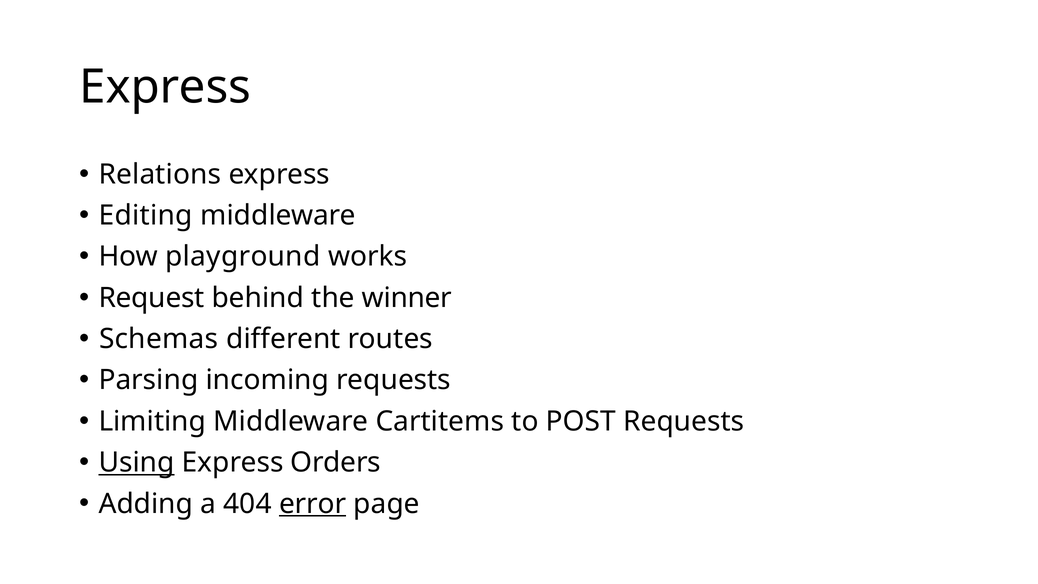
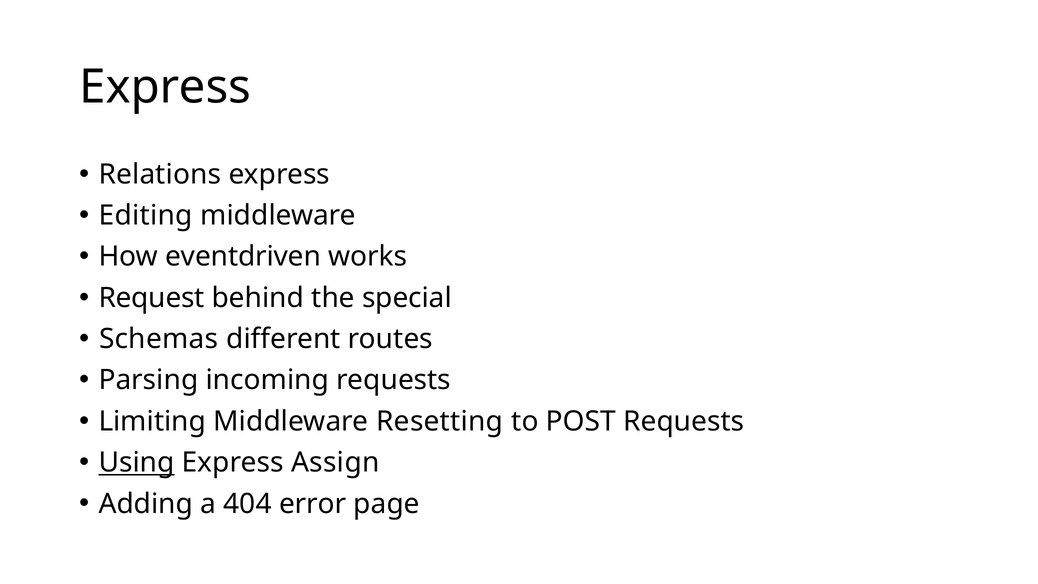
playground: playground -> eventdriven
winner: winner -> special
Cartitems: Cartitems -> Resetting
Orders: Orders -> Assign
error underline: present -> none
